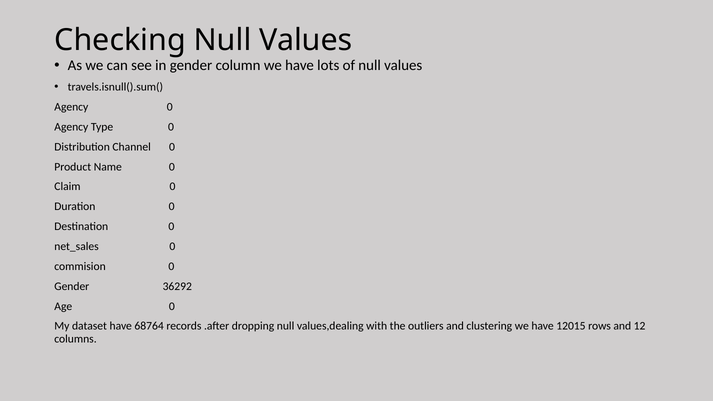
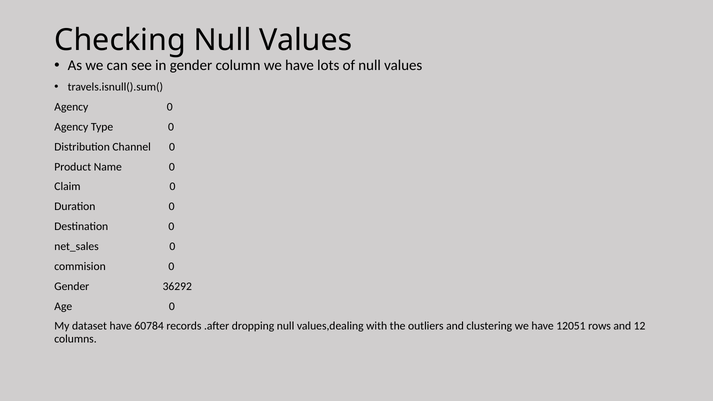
68764: 68764 -> 60784
12015: 12015 -> 12051
